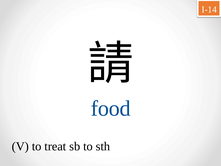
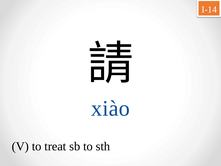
food: food -> xiào
